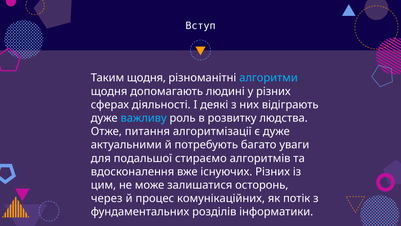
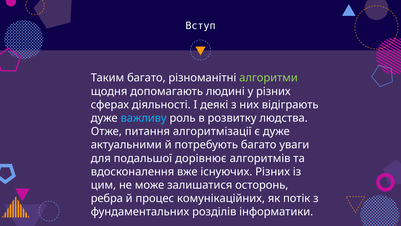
Таким щодня: щодня -> багато
алгоритми colour: light blue -> light green
стираємо: стираємо -> дорiвнює
через: через -> ребра
